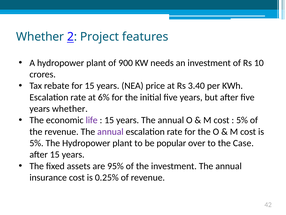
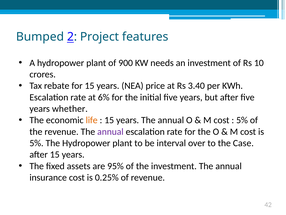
Whether at (40, 37): Whether -> Bumped
life colour: purple -> orange
popular: popular -> interval
